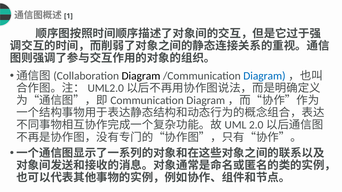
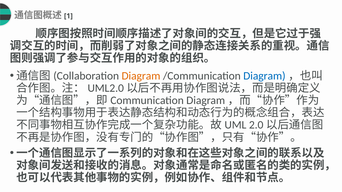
Diagram at (141, 76) colour: black -> orange
